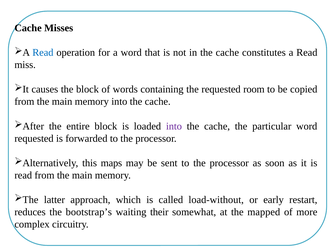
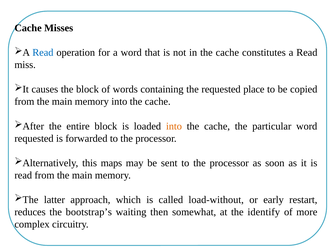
room: room -> place
into at (174, 126) colour: purple -> orange
their: their -> then
mapped: mapped -> identify
